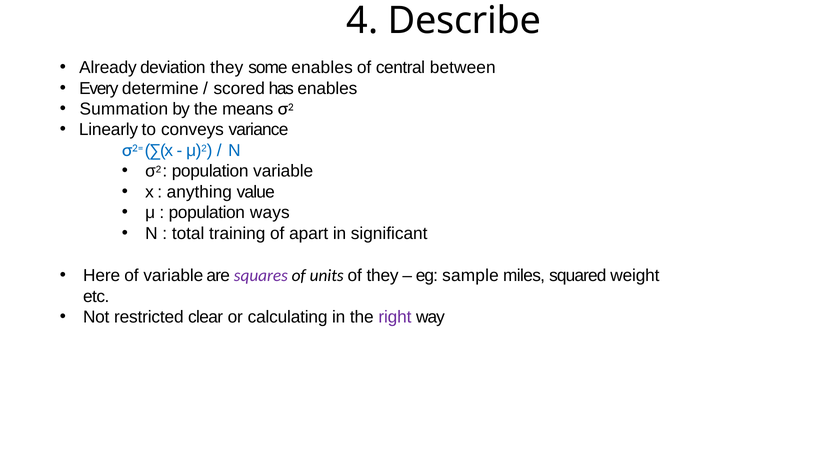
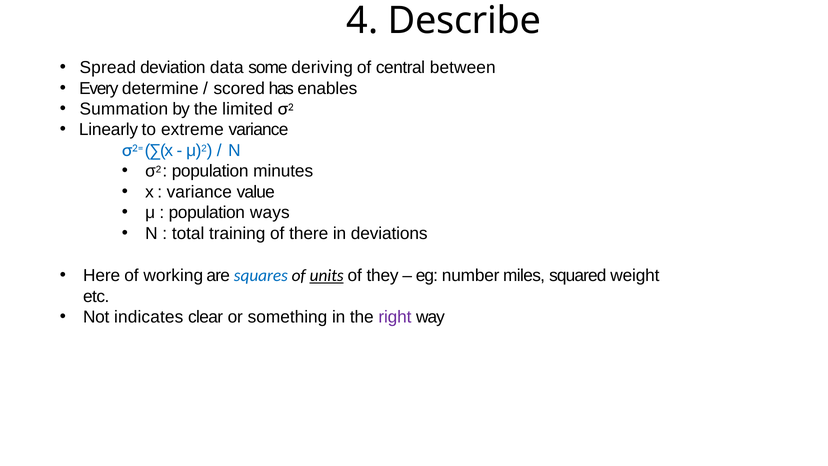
Already: Already -> Spread
deviation they: they -> data
some enables: enables -> deriving
means: means -> limited
conveys: conveys -> extreme
population variable: variable -> minutes
anything at (199, 192): anything -> variance
apart: apart -> there
significant: significant -> deviations
of variable: variable -> working
squares colour: purple -> blue
units underline: none -> present
sample: sample -> number
restricted: restricted -> indicates
calculating: calculating -> something
